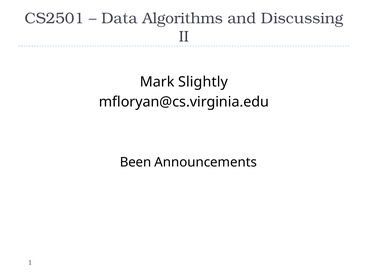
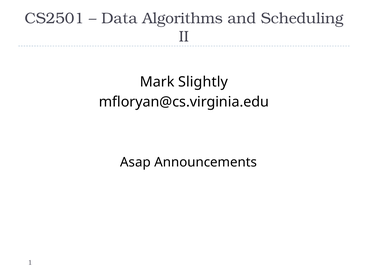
Discussing: Discussing -> Scheduling
Been: Been -> Asap
